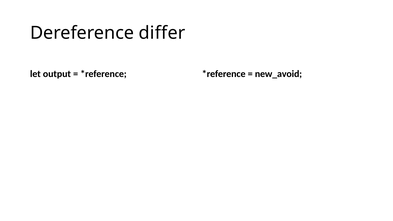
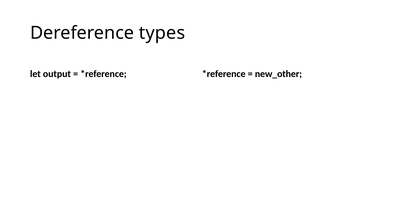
differ: differ -> types
new_avoid: new_avoid -> new_other
